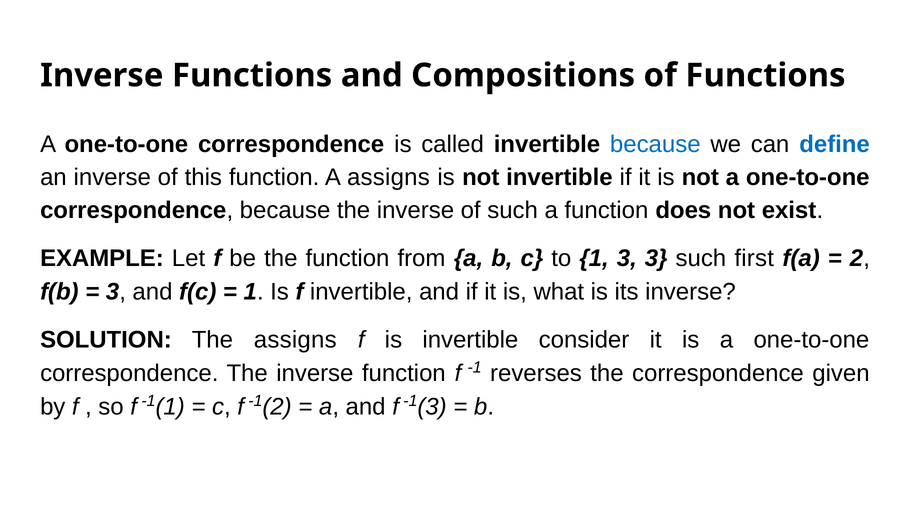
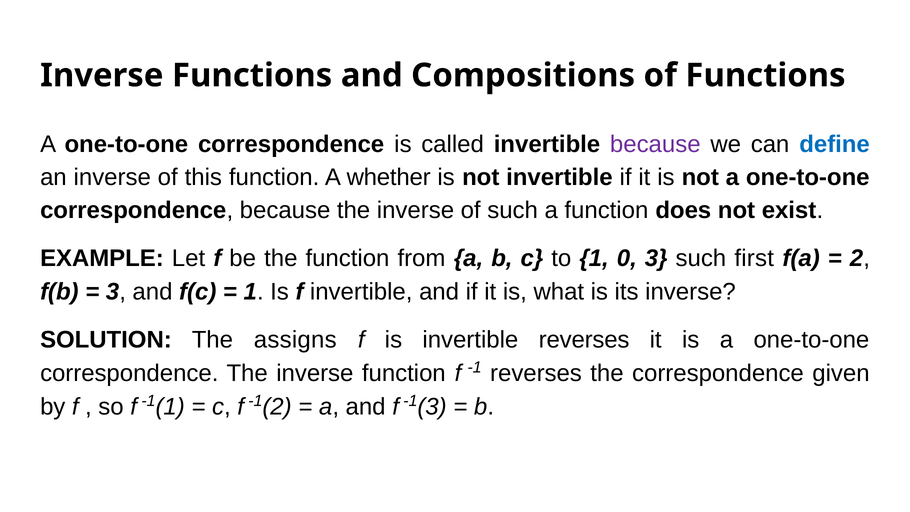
because at (655, 144) colour: blue -> purple
A assigns: assigns -> whether
1 3: 3 -> 0
invertible consider: consider -> reverses
